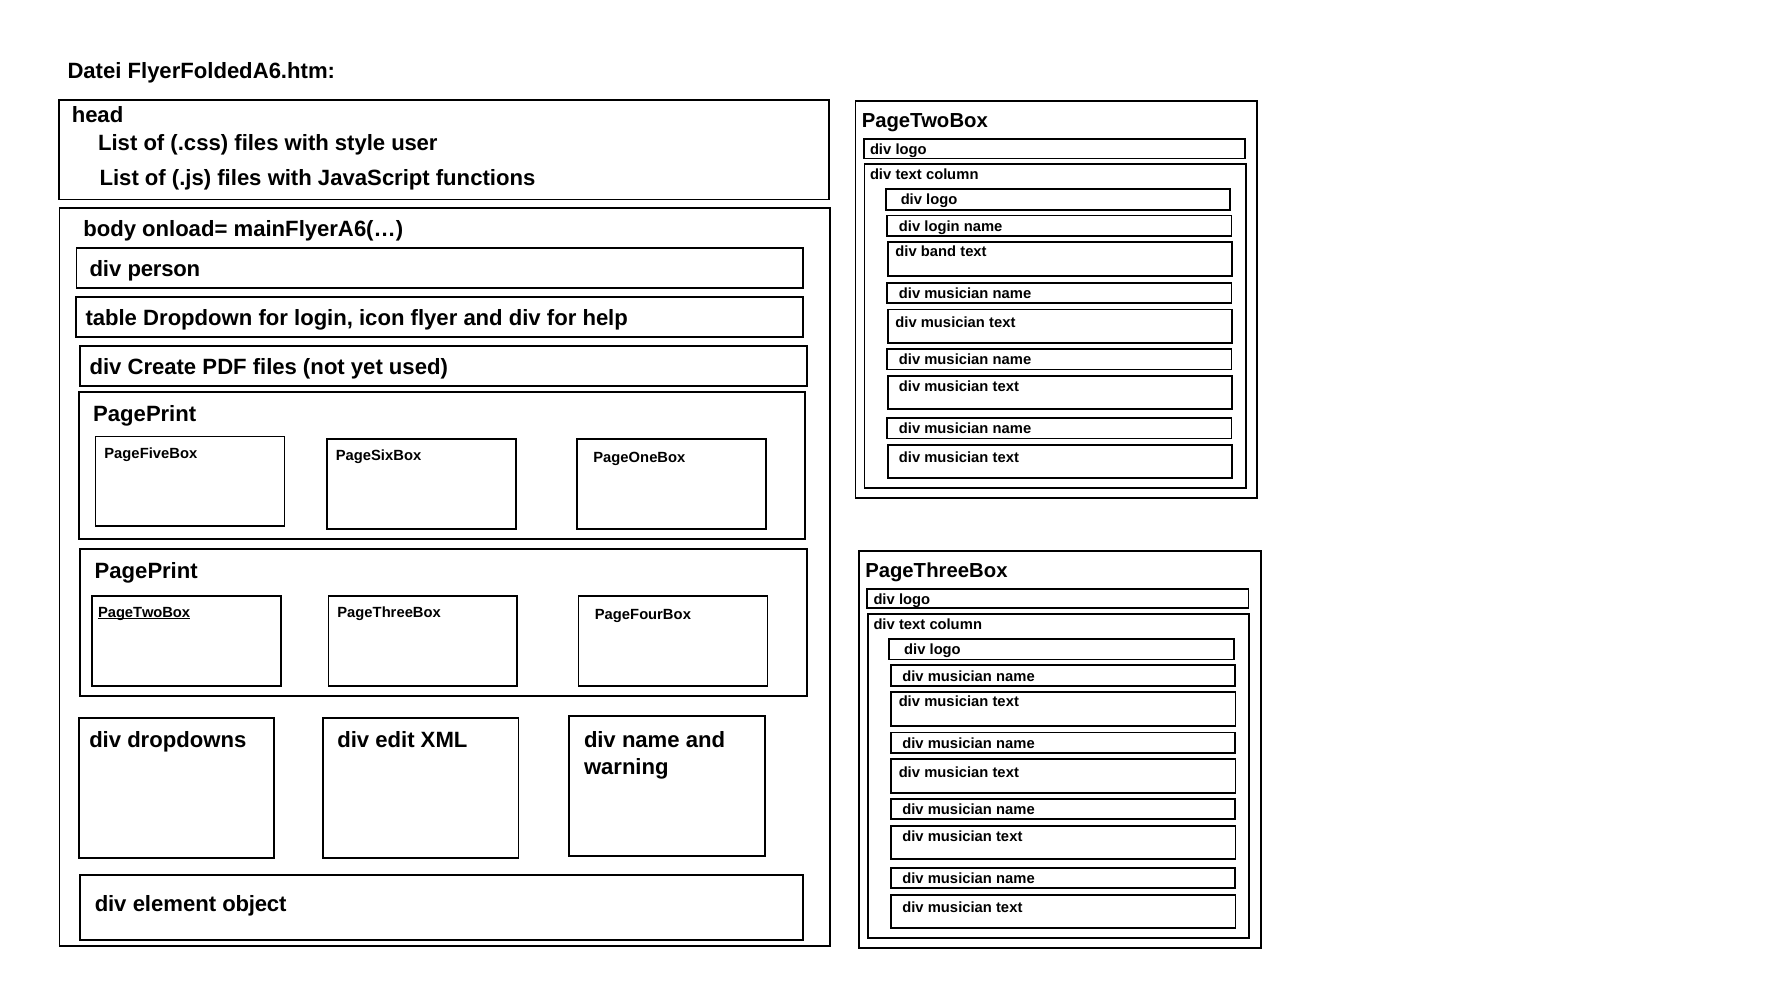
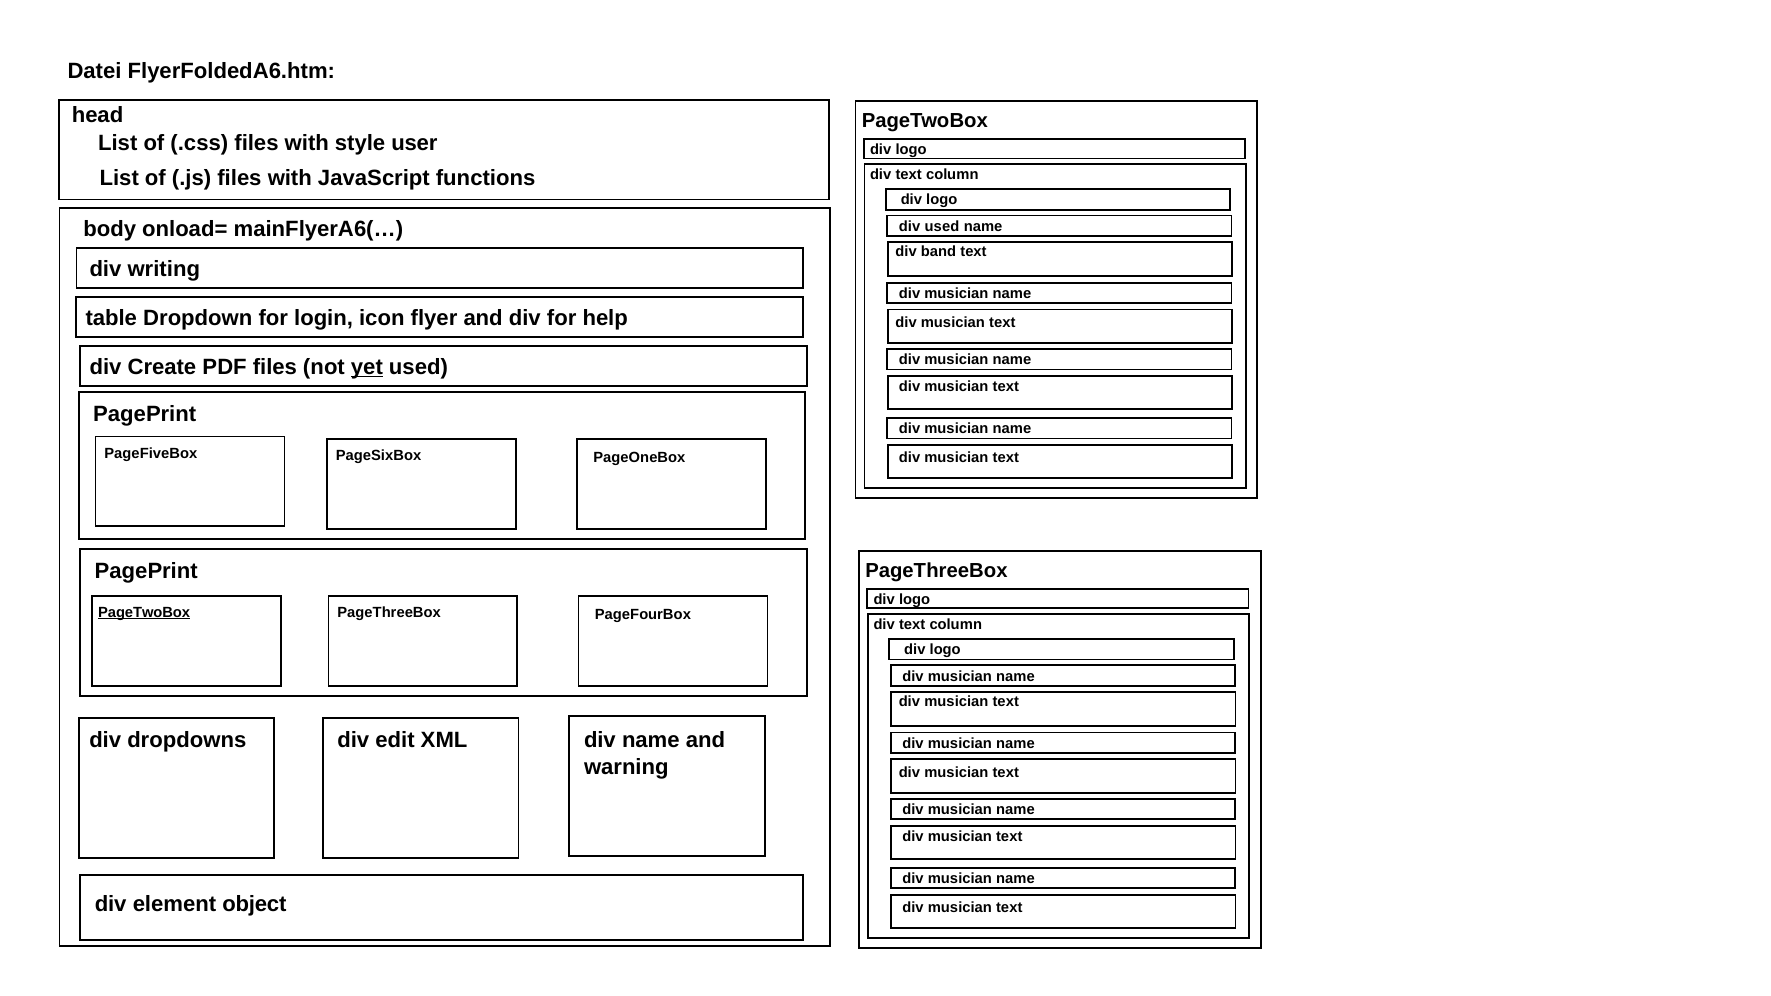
div login: login -> used
person: person -> writing
yet underline: none -> present
